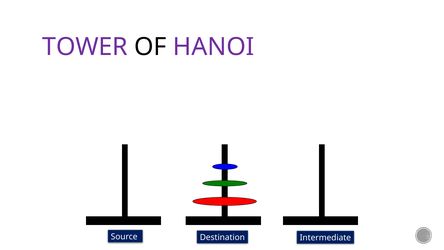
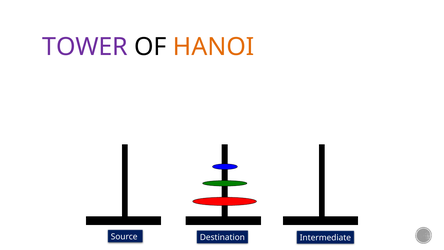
HANOI colour: purple -> orange
